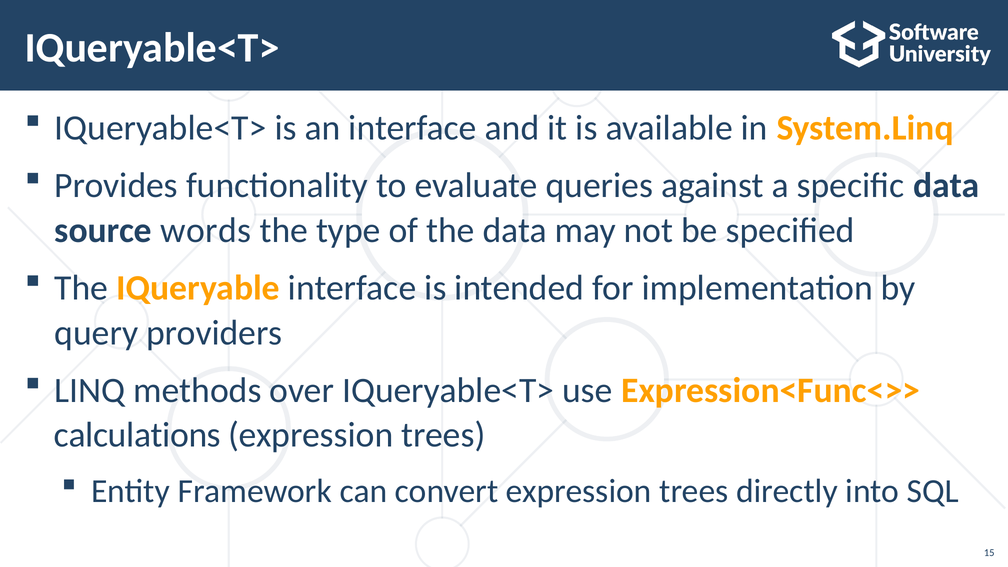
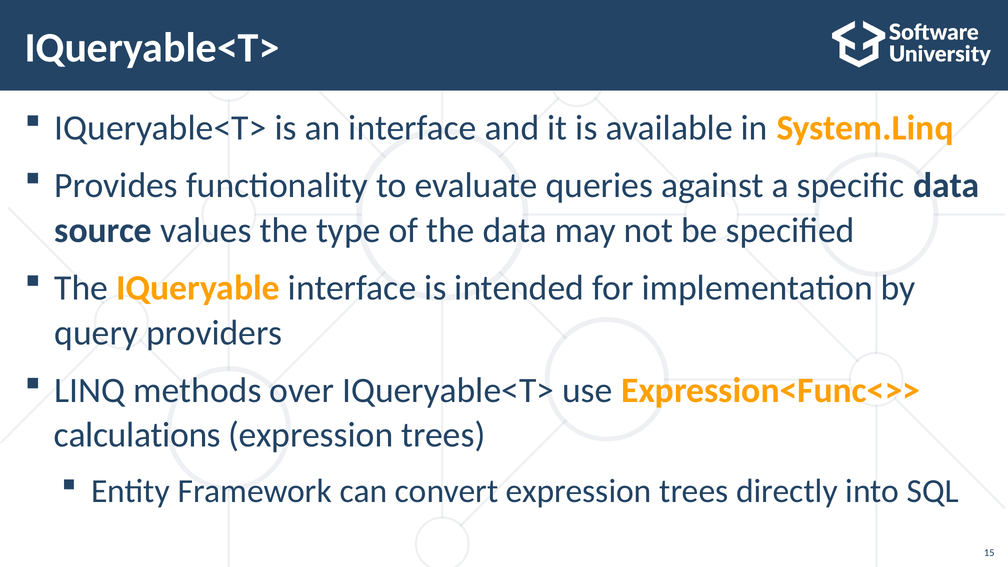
words: words -> values
